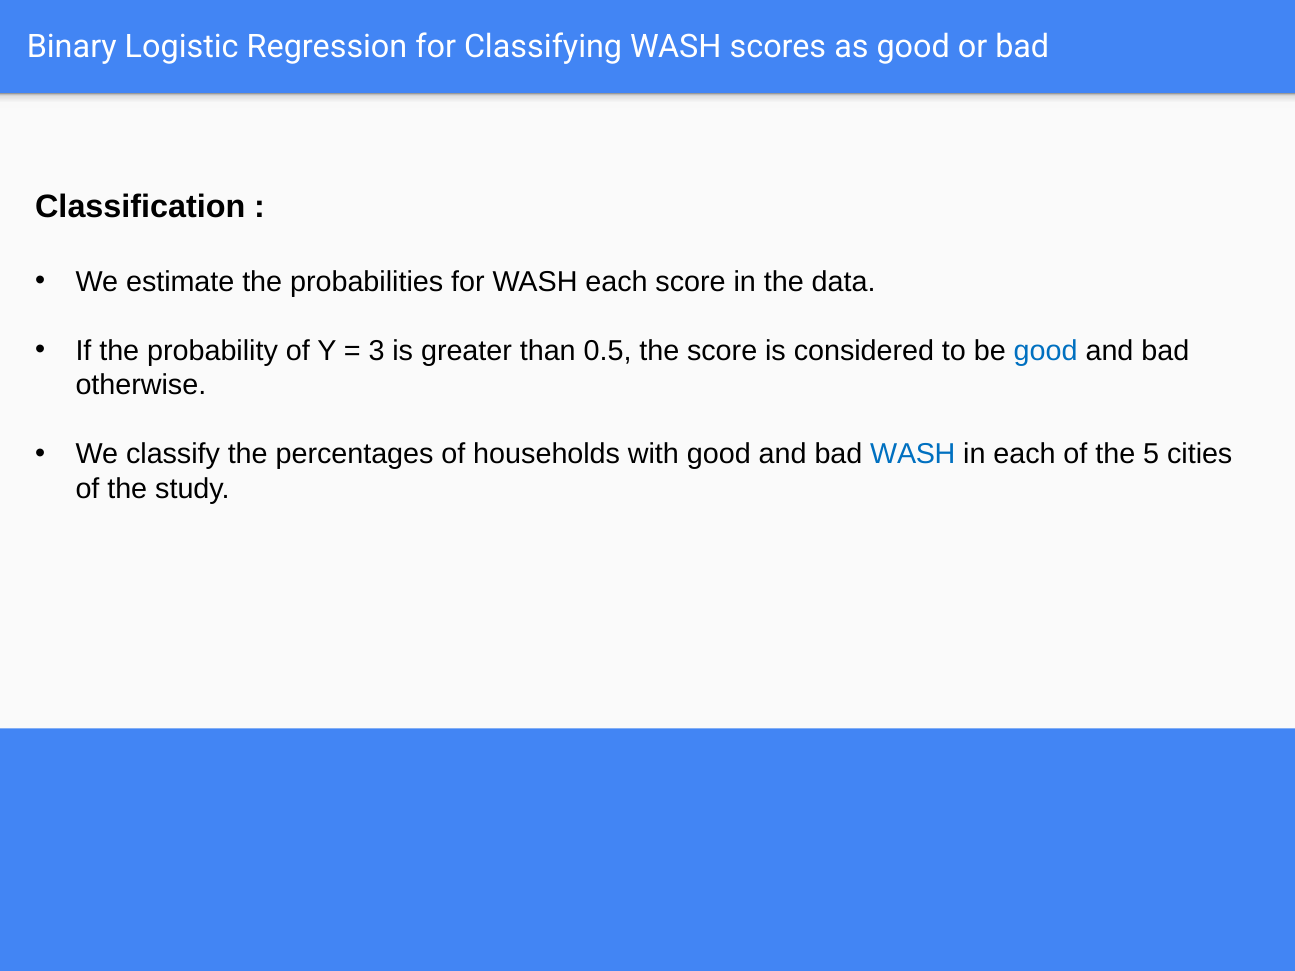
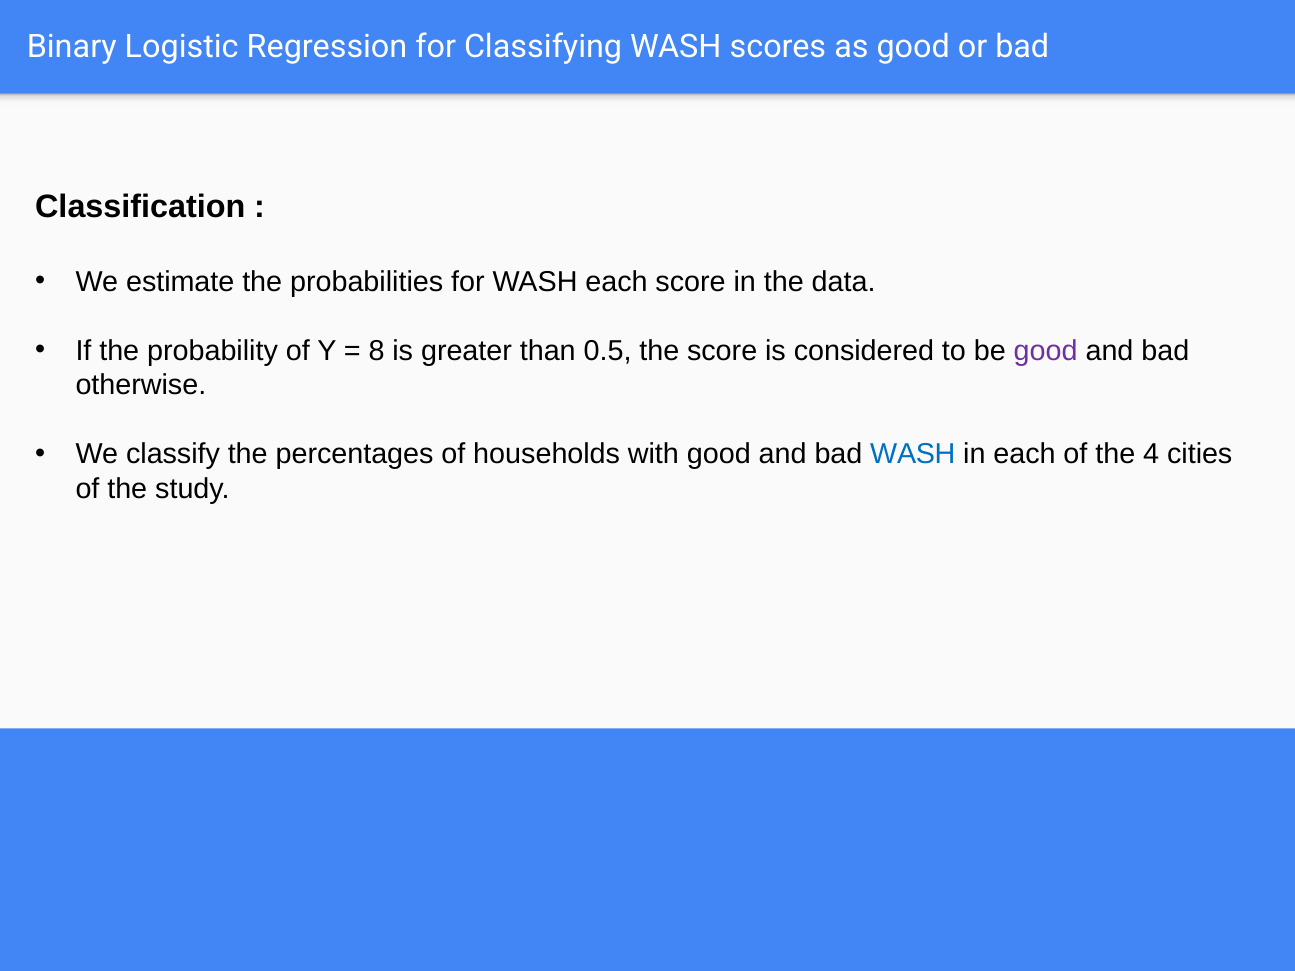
3: 3 -> 8
good at (1046, 351) colour: blue -> purple
5: 5 -> 4
